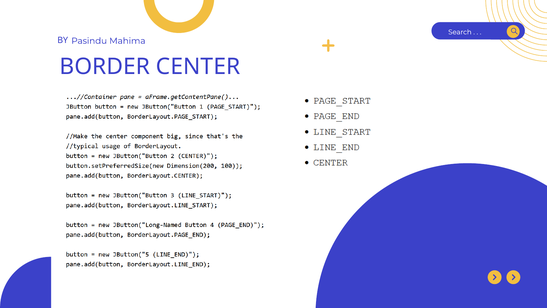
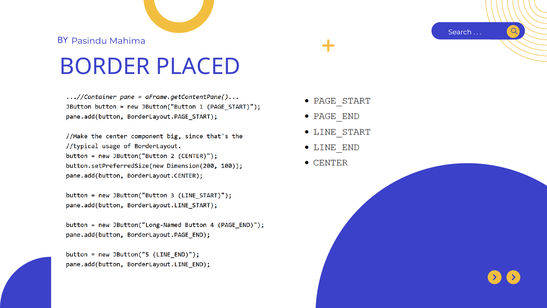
CENTER: CENTER -> PLACED
